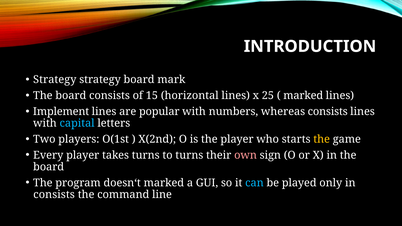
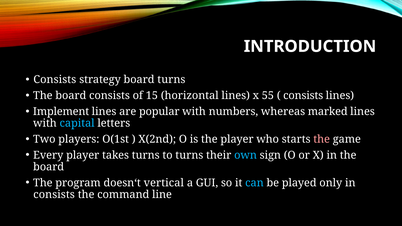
Strategy at (55, 80): Strategy -> Consists
board mark: mark -> turns
25: 25 -> 55
marked at (303, 96): marked -> consists
whereas consists: consists -> marked
the at (322, 139) colour: yellow -> pink
own colour: pink -> light blue
doesn‘t marked: marked -> vertical
